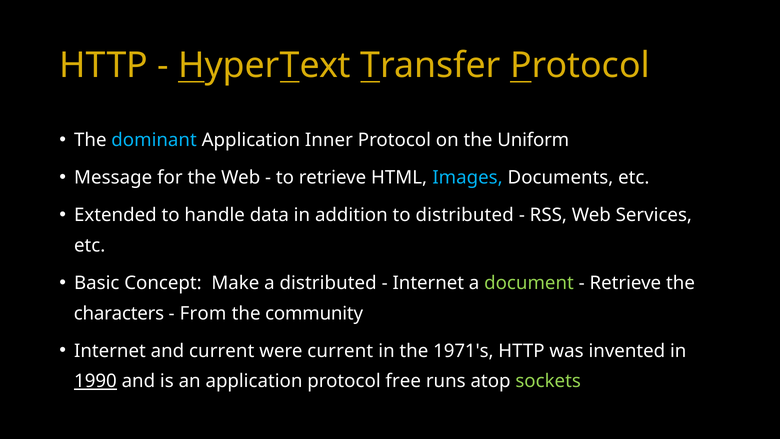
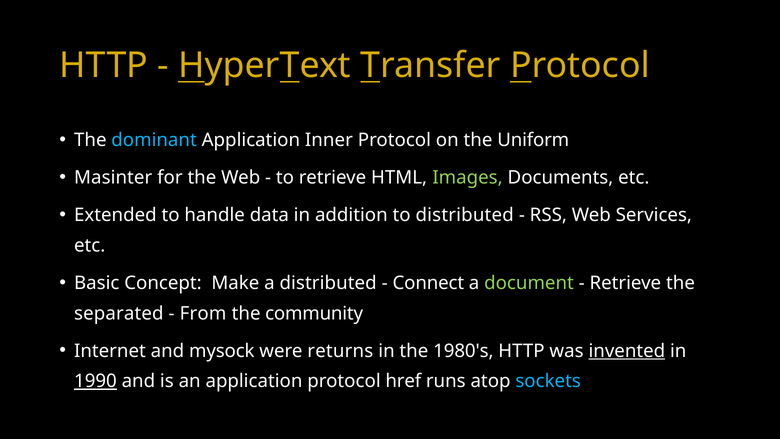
Message: Message -> Masinter
Images colour: light blue -> light green
Internet at (428, 283): Internet -> Connect
characters: characters -> separated
and current: current -> mysock
were current: current -> returns
1971's: 1971's -> 1980's
invented underline: none -> present
free: free -> href
sockets colour: light green -> light blue
